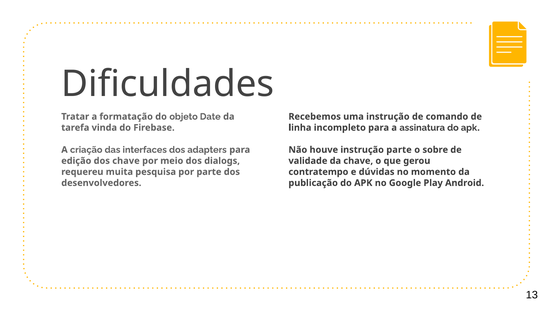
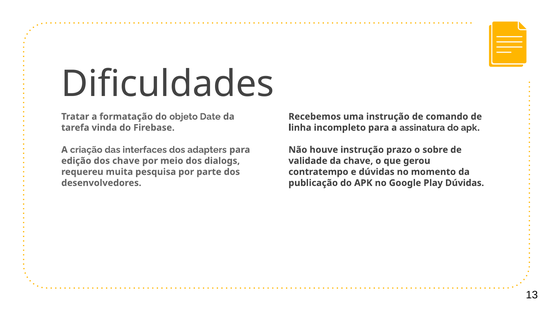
instrução parte: parte -> prazo
Play Android: Android -> Dúvidas
